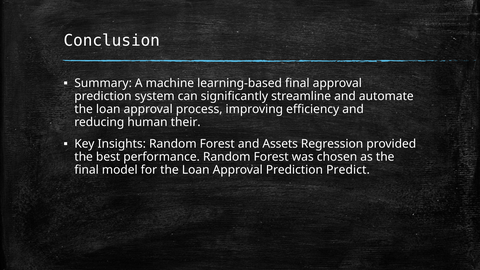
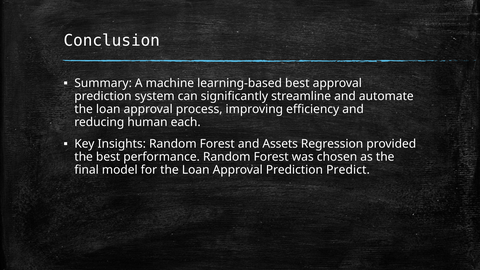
learning-based final: final -> best
their: their -> each
